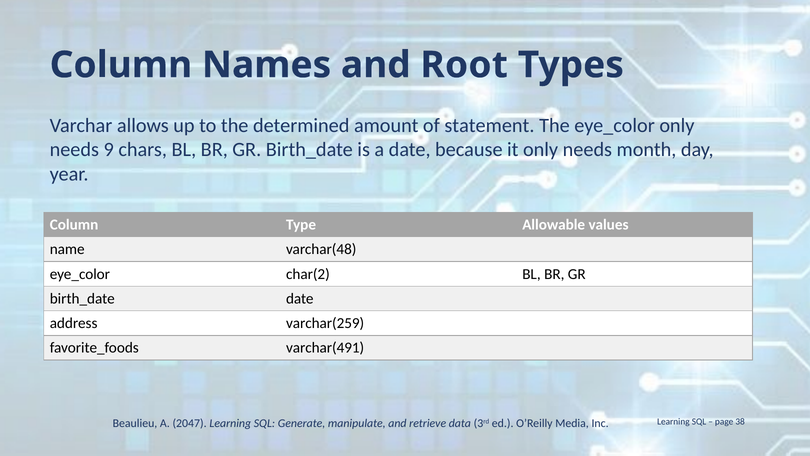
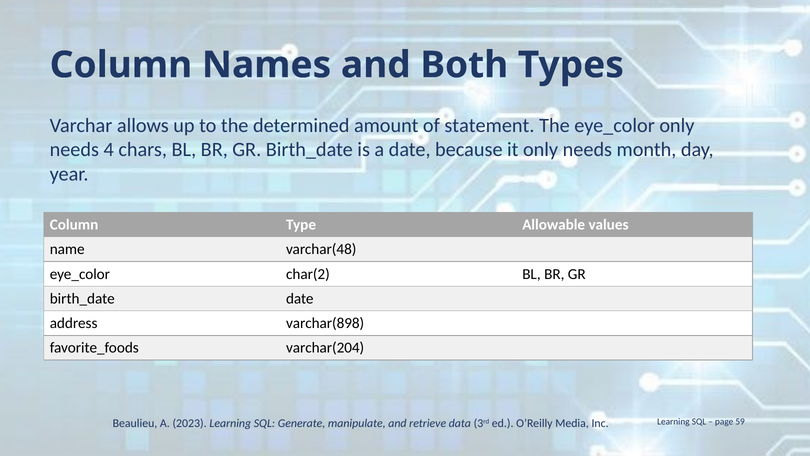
Root: Root -> Both
9: 9 -> 4
varchar(259: varchar(259 -> varchar(898
varchar(491: varchar(491 -> varchar(204
38: 38 -> 59
2047: 2047 -> 2023
